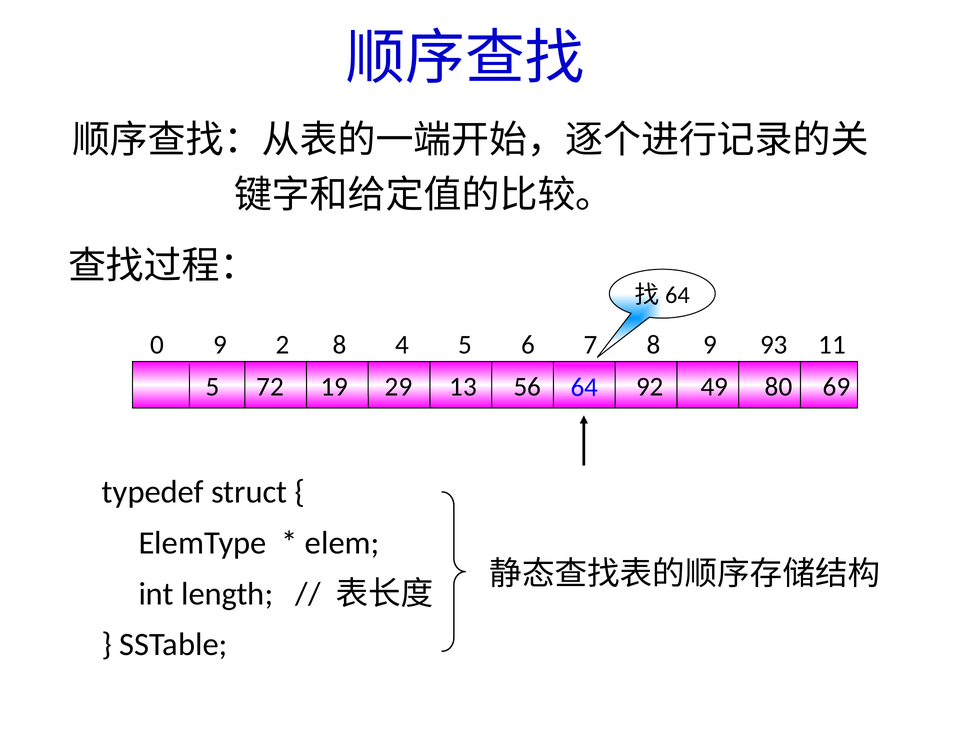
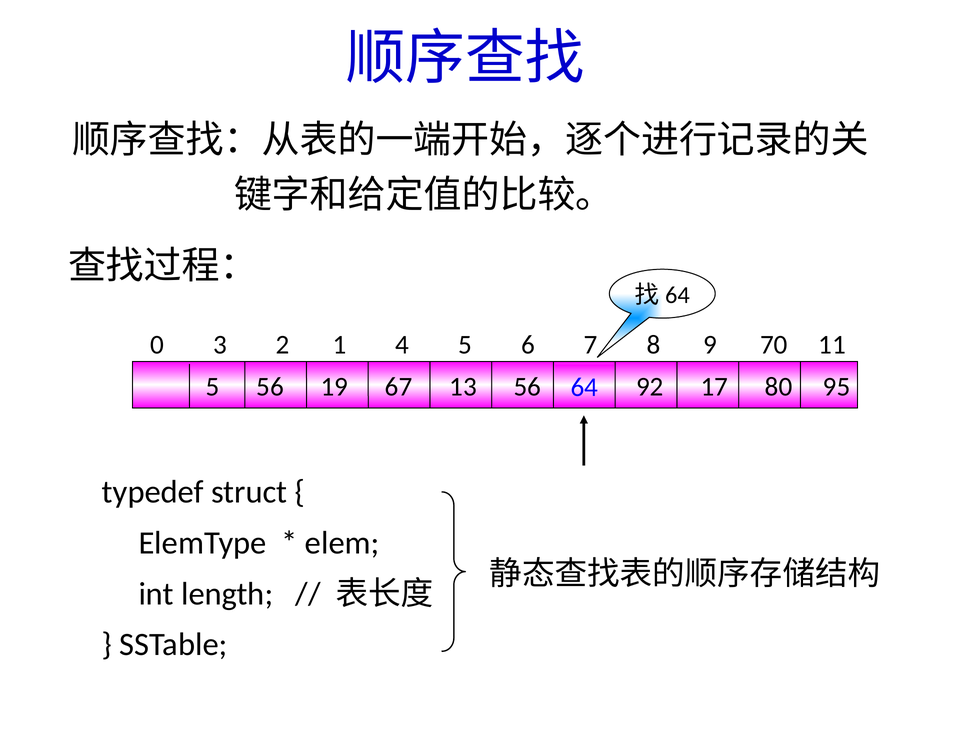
0 9: 9 -> 3
2 8: 8 -> 1
93: 93 -> 70
5 72: 72 -> 56
29: 29 -> 67
49: 49 -> 17
69: 69 -> 95
